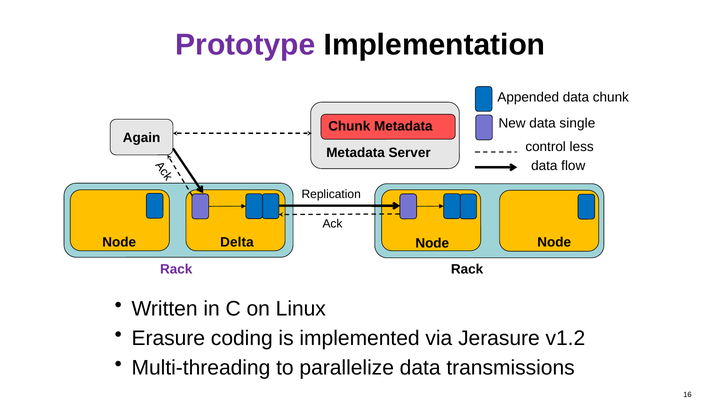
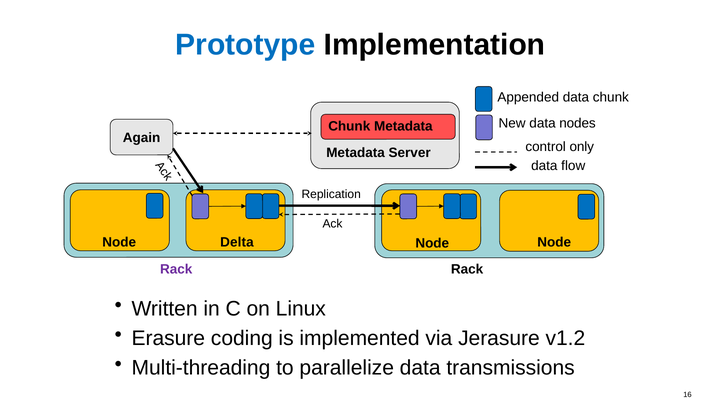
Prototype colour: purple -> blue
single: single -> nodes
less: less -> only
